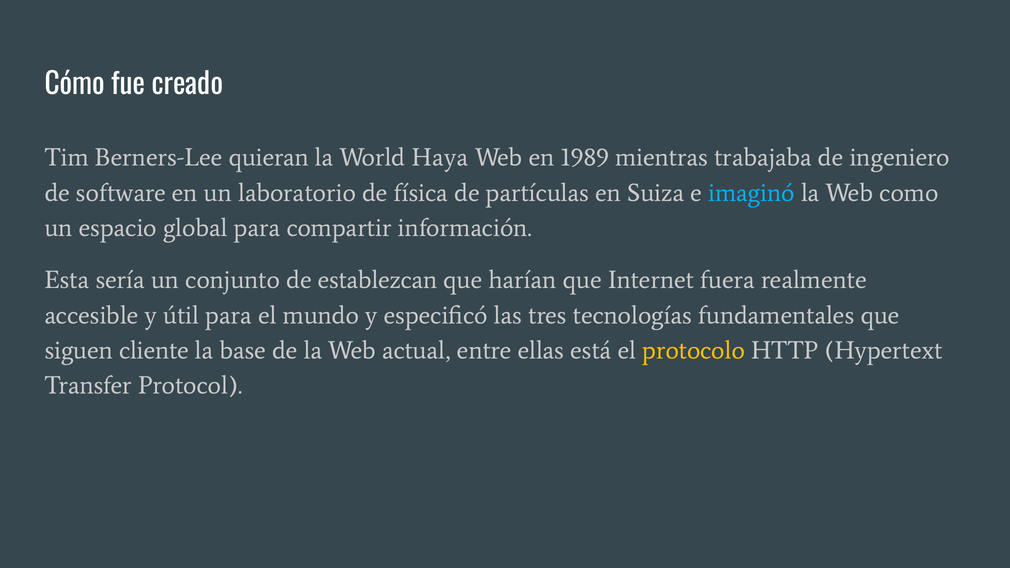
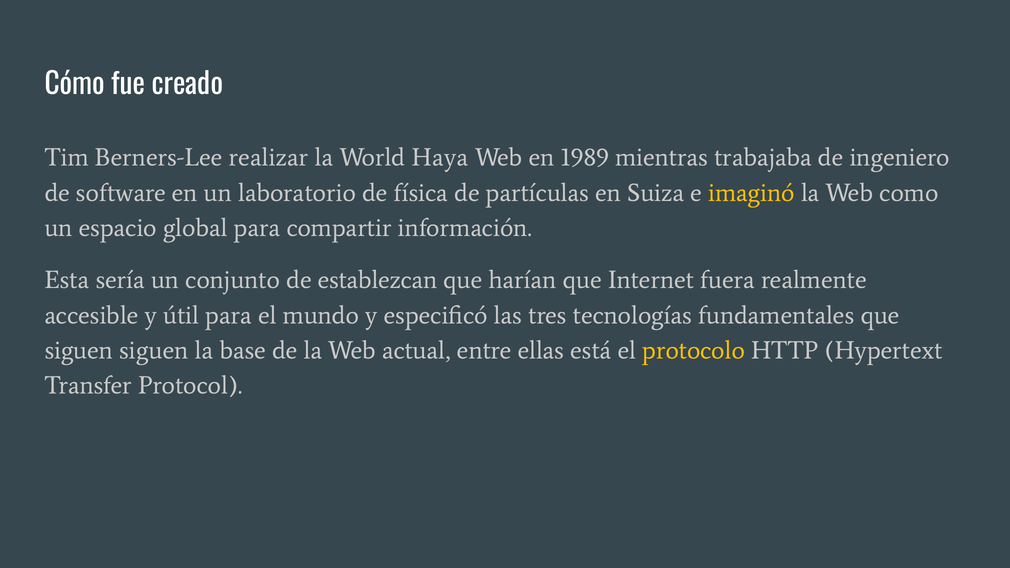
quieran: quieran -> realizar
imaginó colour: light blue -> yellow
siguen cliente: cliente -> siguen
